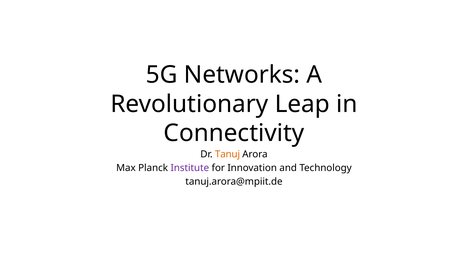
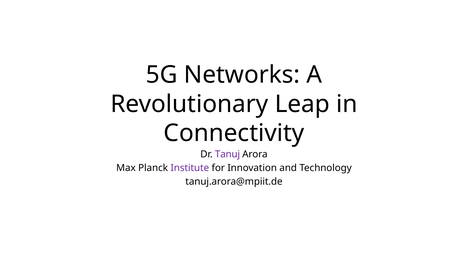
Tanuj colour: orange -> purple
